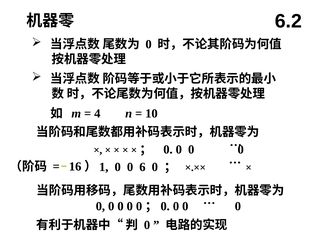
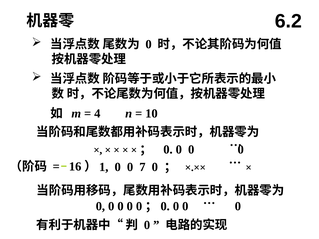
6: 6 -> 7
